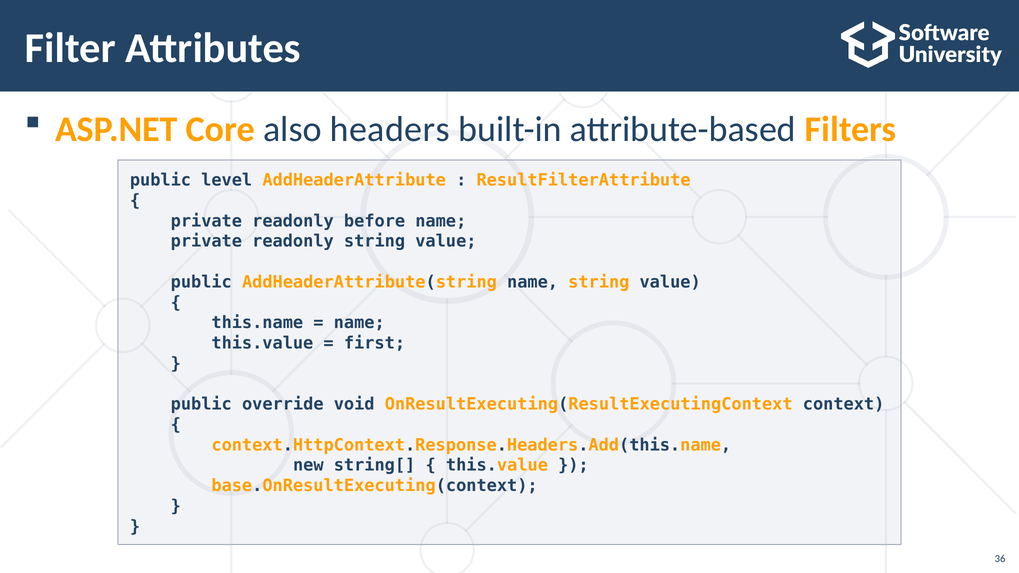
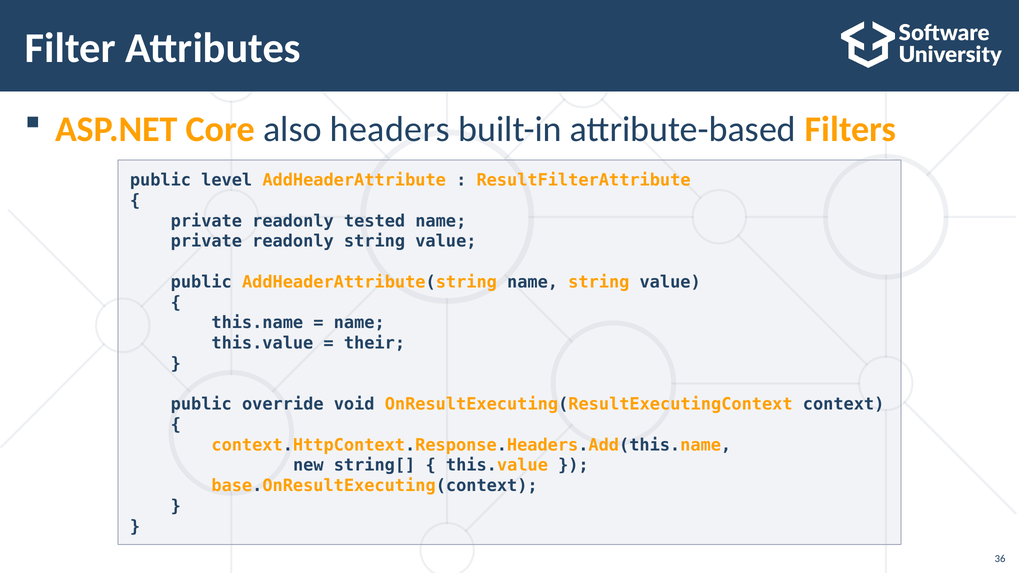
before: before -> tested
first: first -> their
